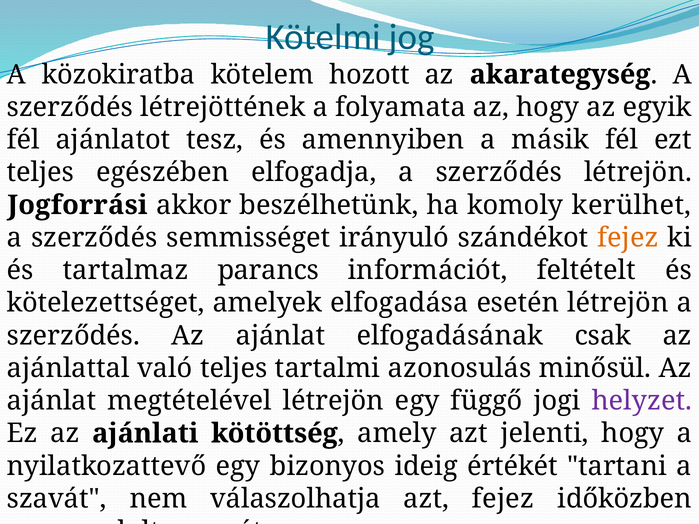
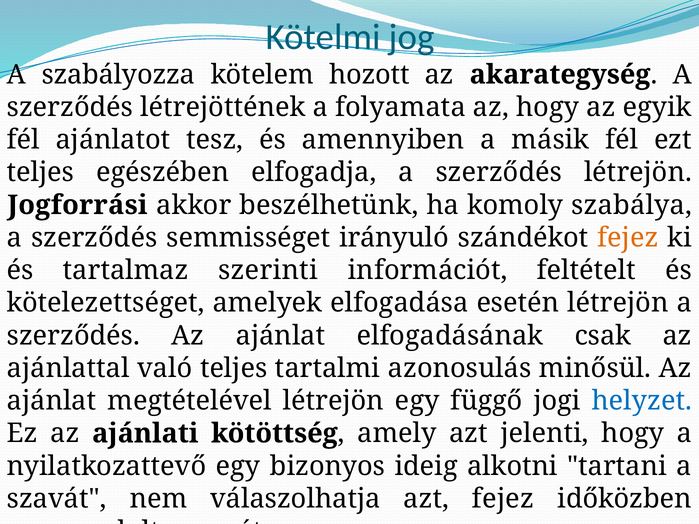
közokiratba: közokiratba -> szabályozza
kerülhet: kerülhet -> szabálya
parancs: parancs -> szerinti
helyzet colour: purple -> blue
értékét: értékét -> alkotni
